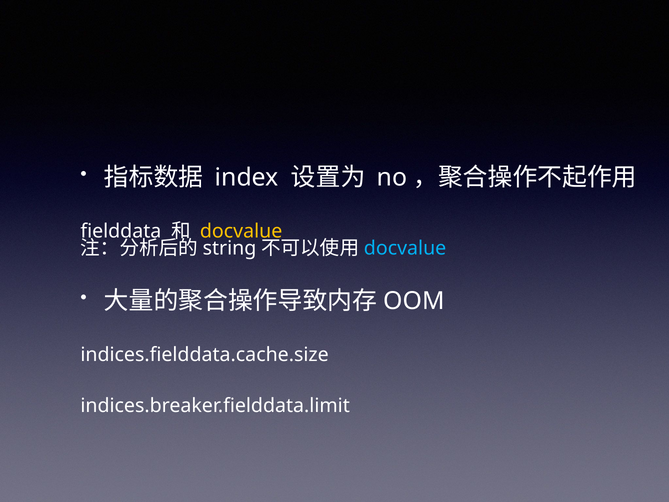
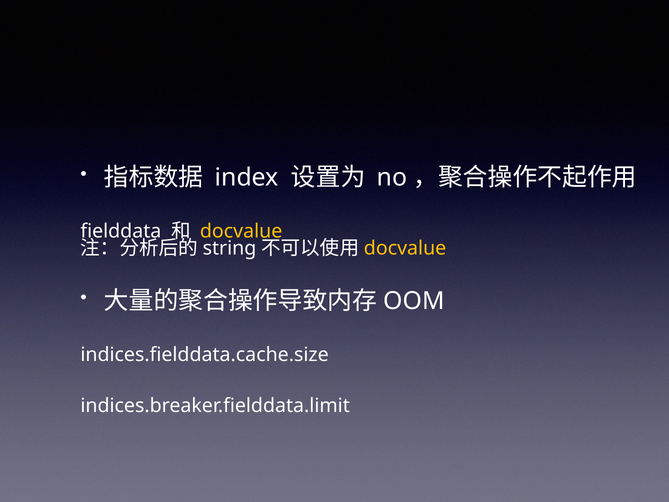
docvalue at (405, 248) colour: light blue -> yellow
